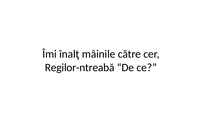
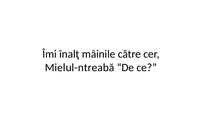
Regilor-ntreabă: Regilor-ntreabă -> Mielul-ntreabă
